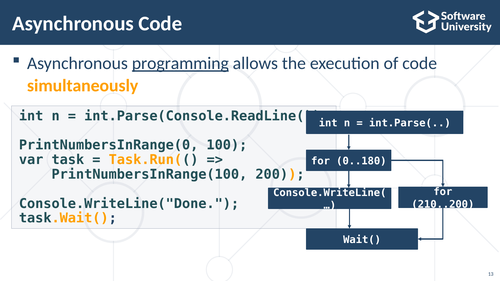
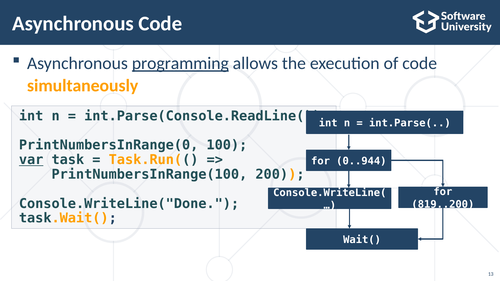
var underline: none -> present
0..180: 0..180 -> 0..944
210..200: 210..200 -> 819..200
